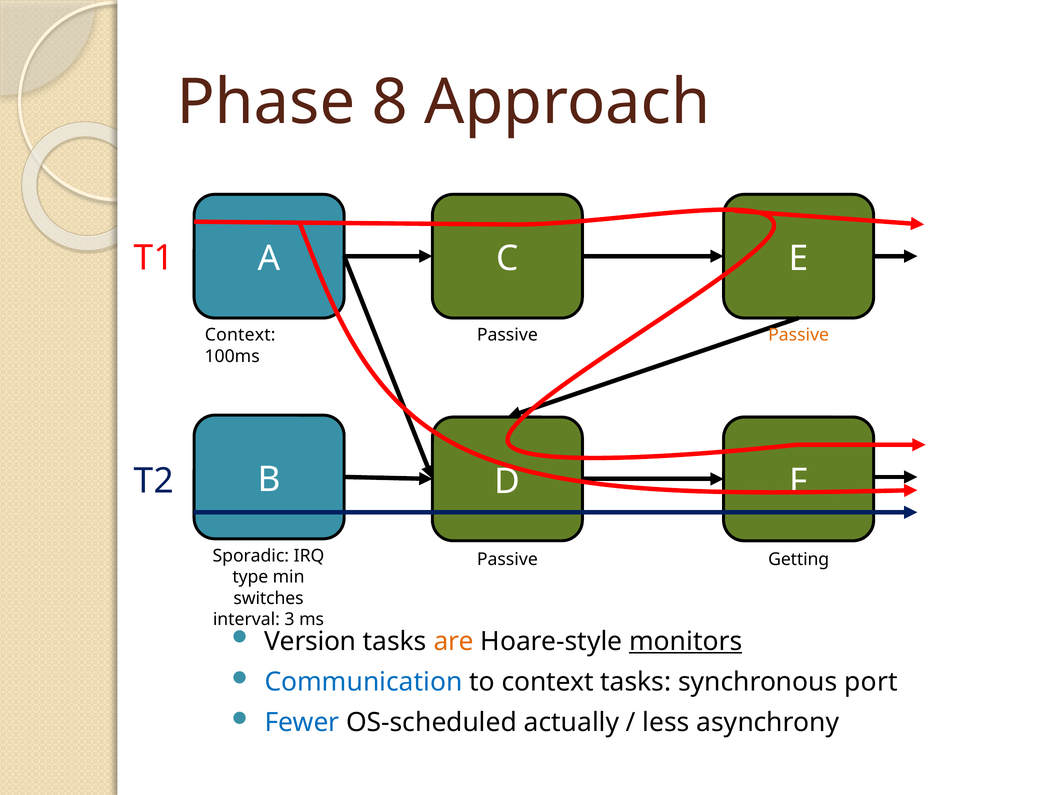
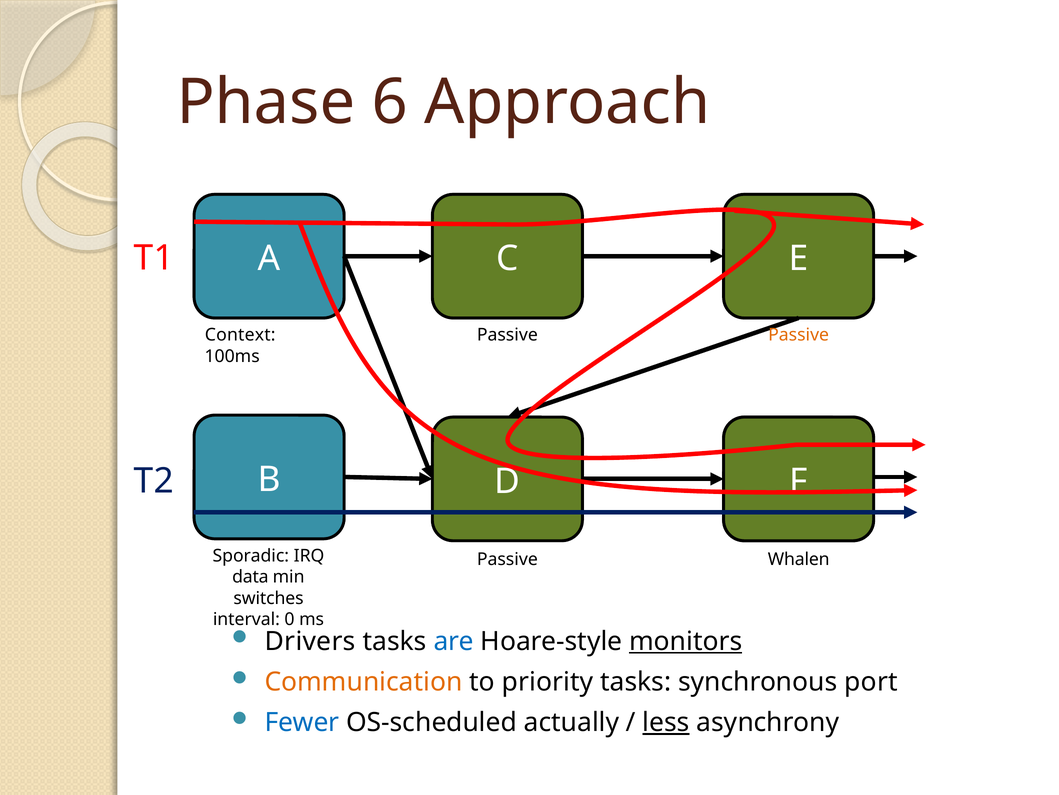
8: 8 -> 6
Getting: Getting -> Whalen
type: type -> data
3: 3 -> 0
Version: Version -> Drivers
are colour: orange -> blue
Communication colour: blue -> orange
to context: context -> priority
less underline: none -> present
